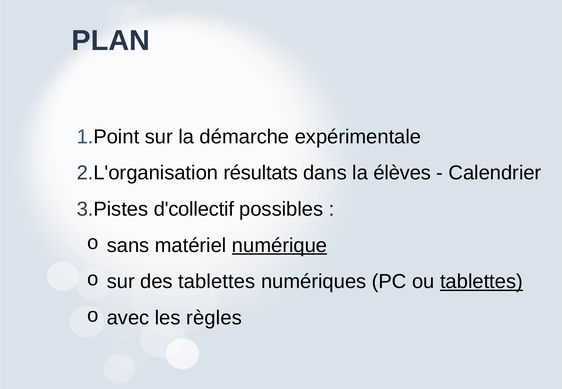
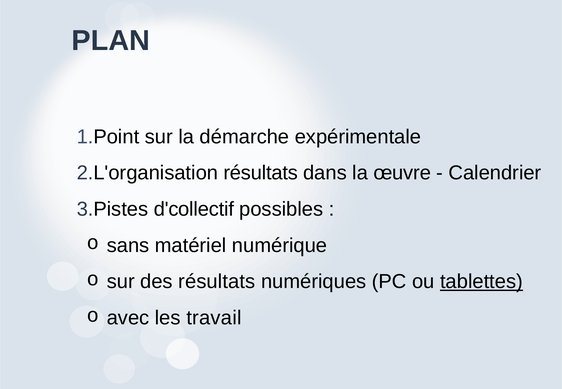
élèves: élèves -> œuvre
numérique underline: present -> none
des tablettes: tablettes -> résultats
règles: règles -> travail
